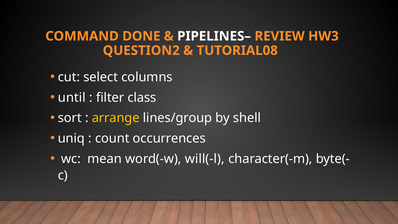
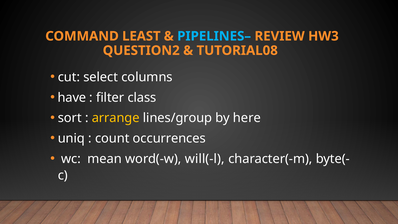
DONE: DONE -> LEAST
PIPELINES– colour: white -> light blue
until: until -> have
shell: shell -> here
